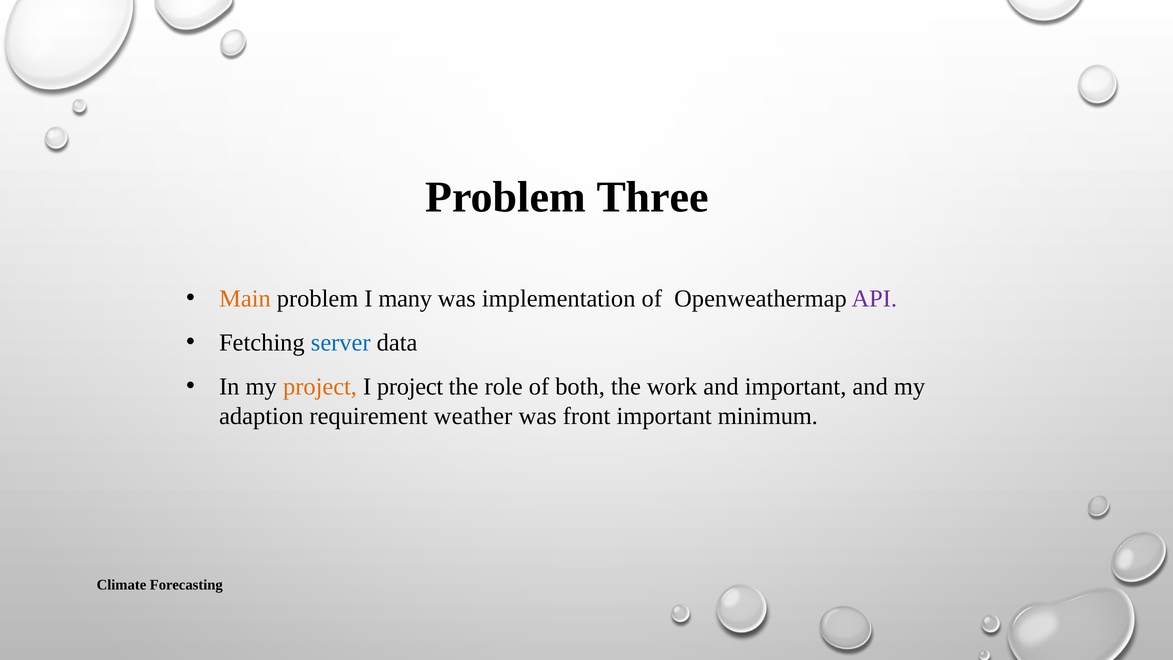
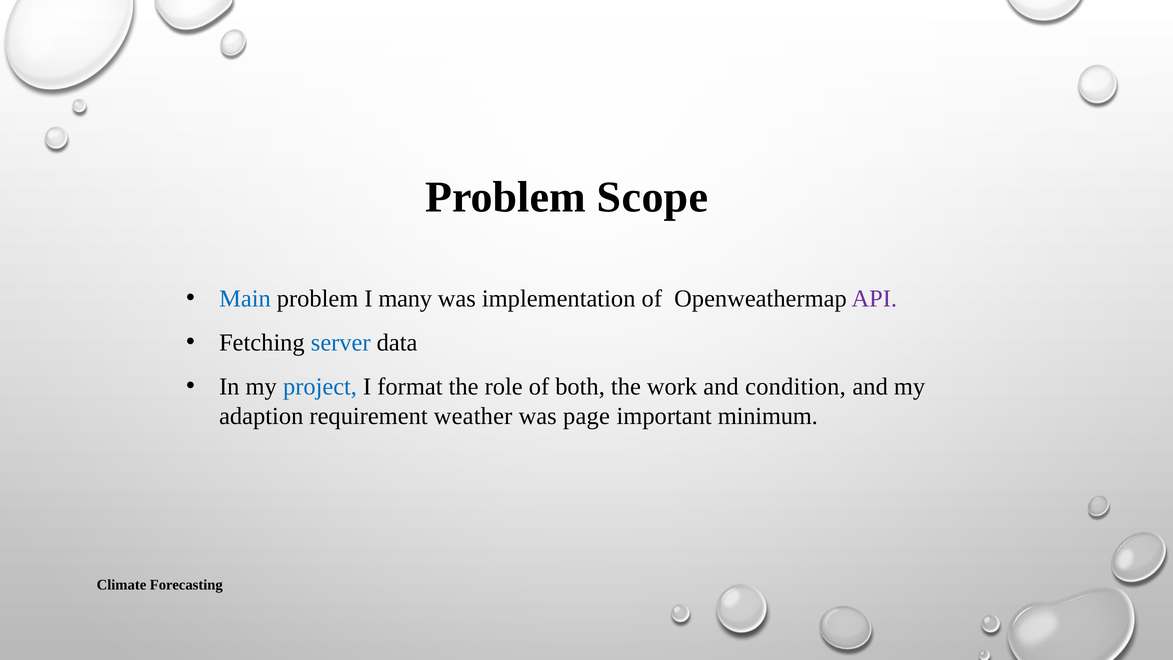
Three: Three -> Scope
Main colour: orange -> blue
project at (320, 387) colour: orange -> blue
I project: project -> format
and important: important -> condition
front: front -> page
